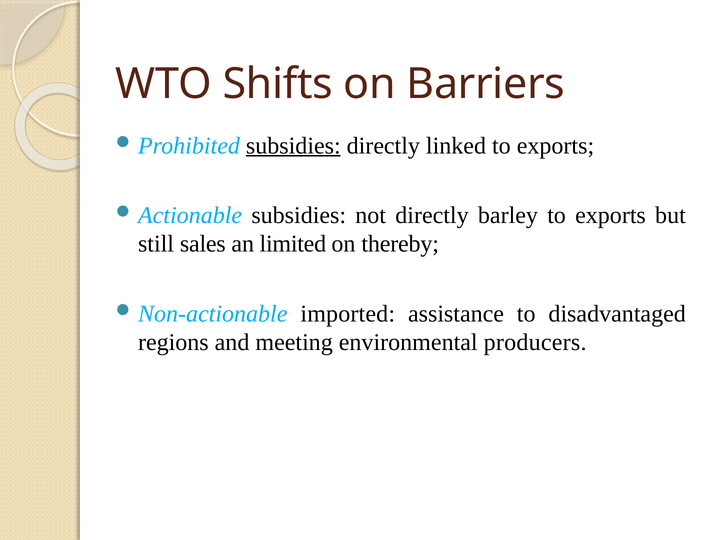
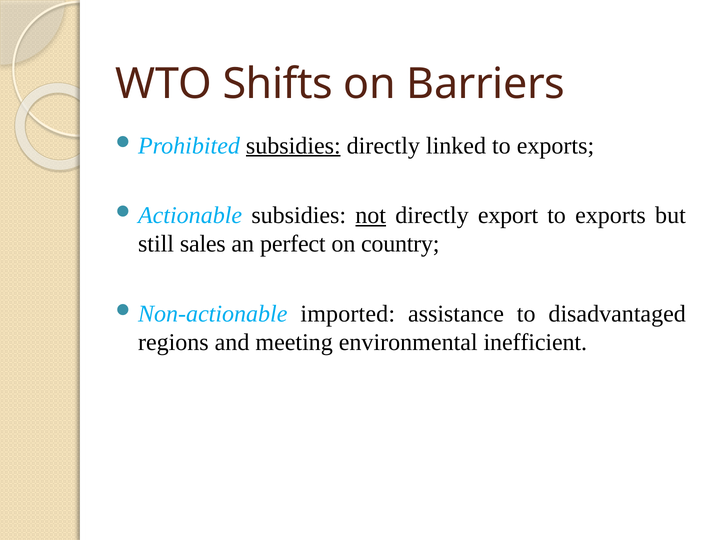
not underline: none -> present
barley: barley -> export
limited: limited -> perfect
thereby: thereby -> country
producers: producers -> inefficient
